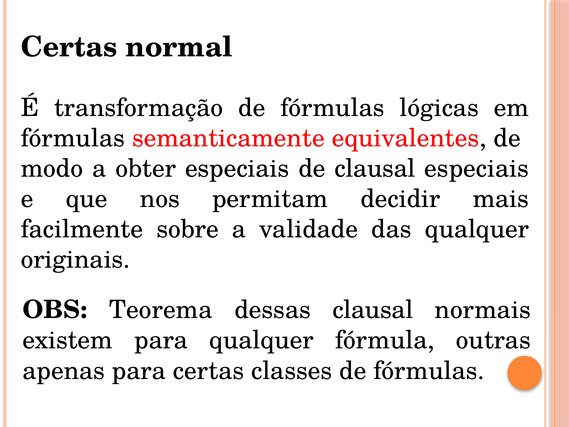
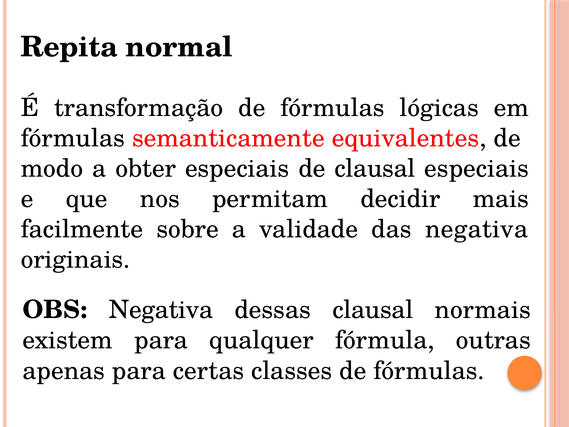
Certas at (69, 47): Certas -> Repita
das qualquer: qualquer -> negativa
OBS Teorema: Teorema -> Negativa
